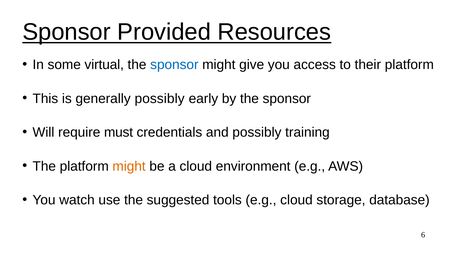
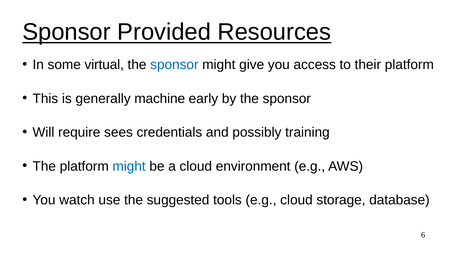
generally possibly: possibly -> machine
must: must -> sees
might at (129, 166) colour: orange -> blue
